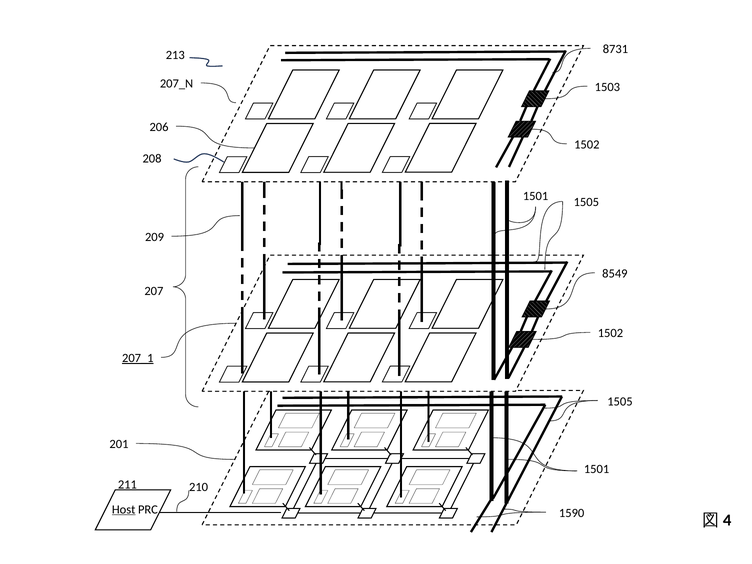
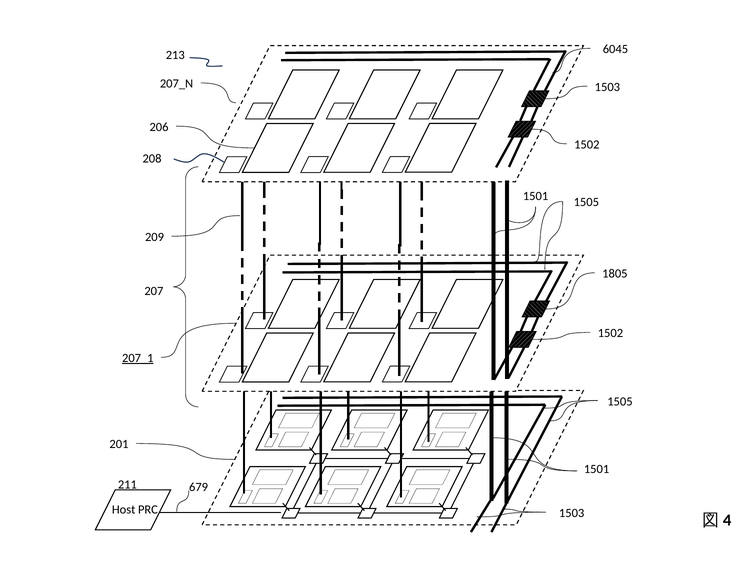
8731: 8731 -> 6045
8549: 8549 -> 1805
210: 210 -> 679
Host underline: present -> none
1590 at (572, 513): 1590 -> 1503
